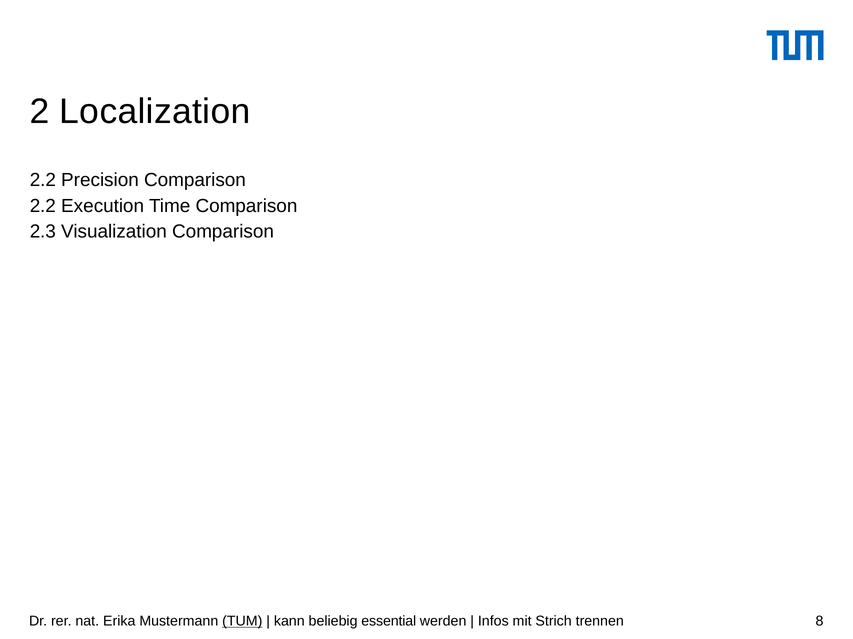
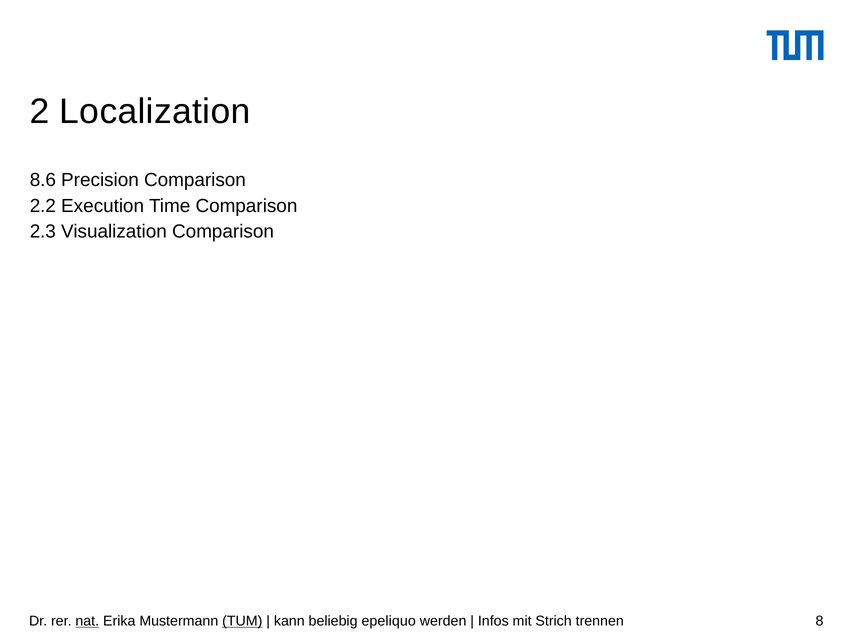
2.2 at (43, 180): 2.2 -> 8.6
nat underline: none -> present
essential: essential -> epeliquo
